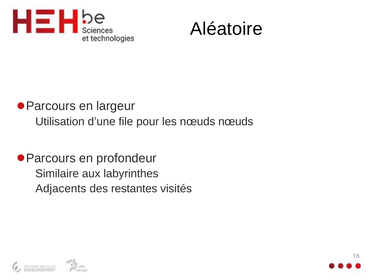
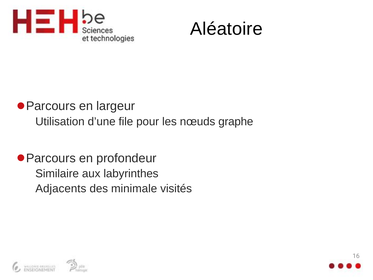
nœuds nœuds: nœuds -> graphe
restantes: restantes -> minimale
